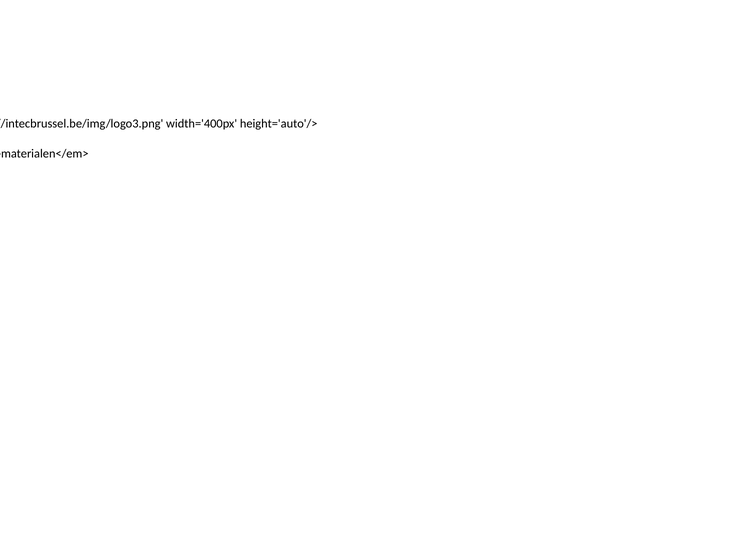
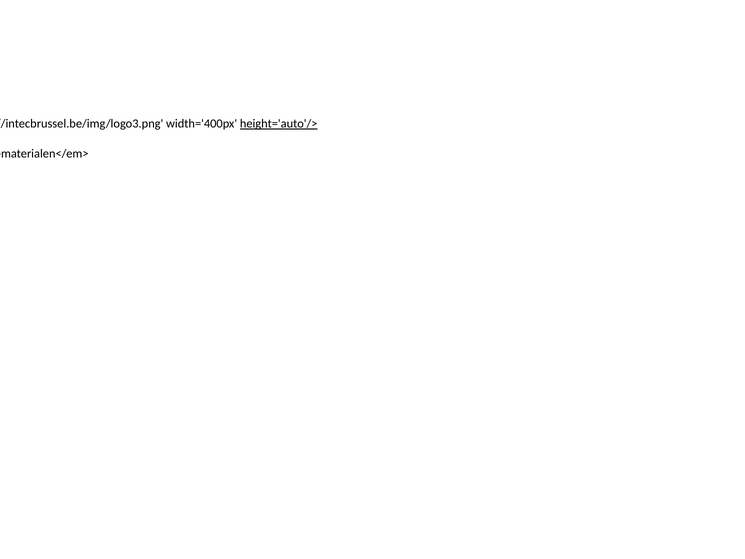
height='auto'/> underline: none -> present
